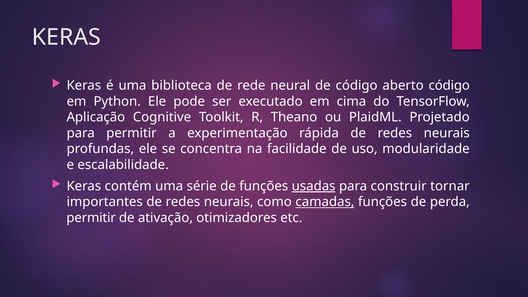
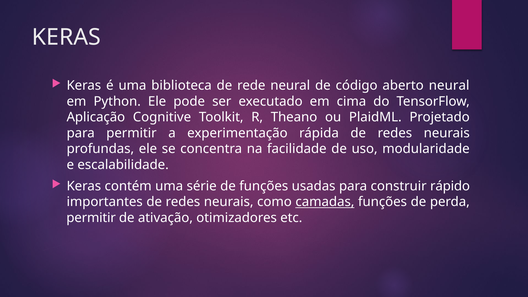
aberto código: código -> neural
usadas underline: present -> none
tornar: tornar -> rápido
